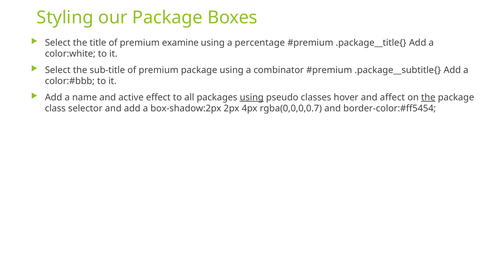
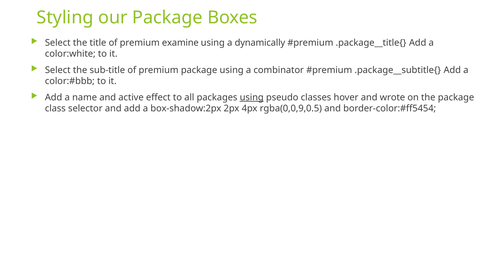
percentage: percentage -> dynamically
affect: affect -> wrote
the at (428, 98) underline: present -> none
rgba(0,0,0,0.7: rgba(0,0,0,0.7 -> rgba(0,0,9,0.5
